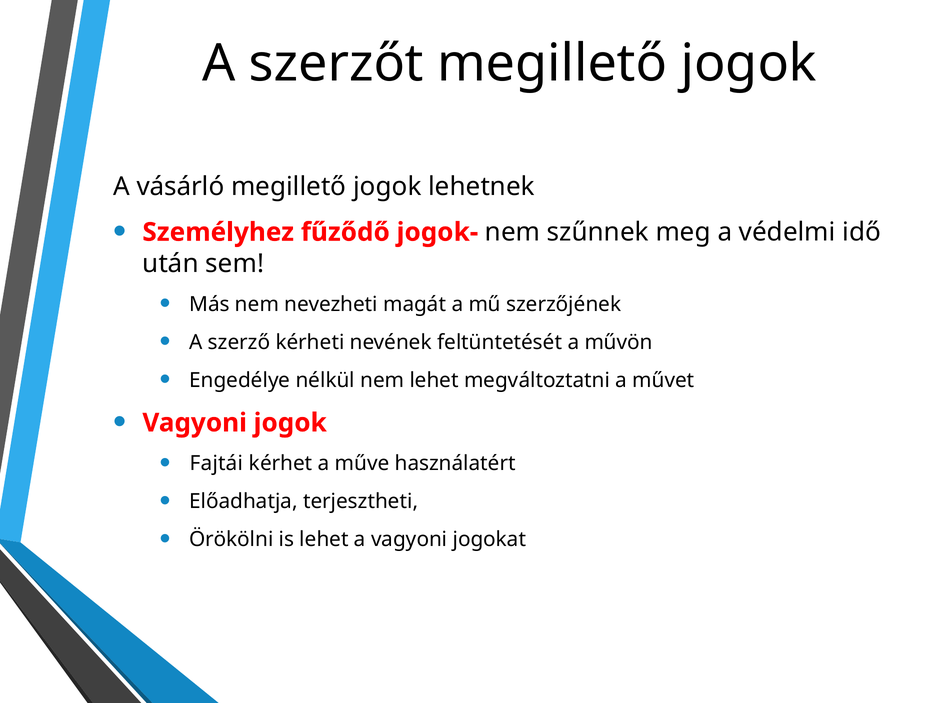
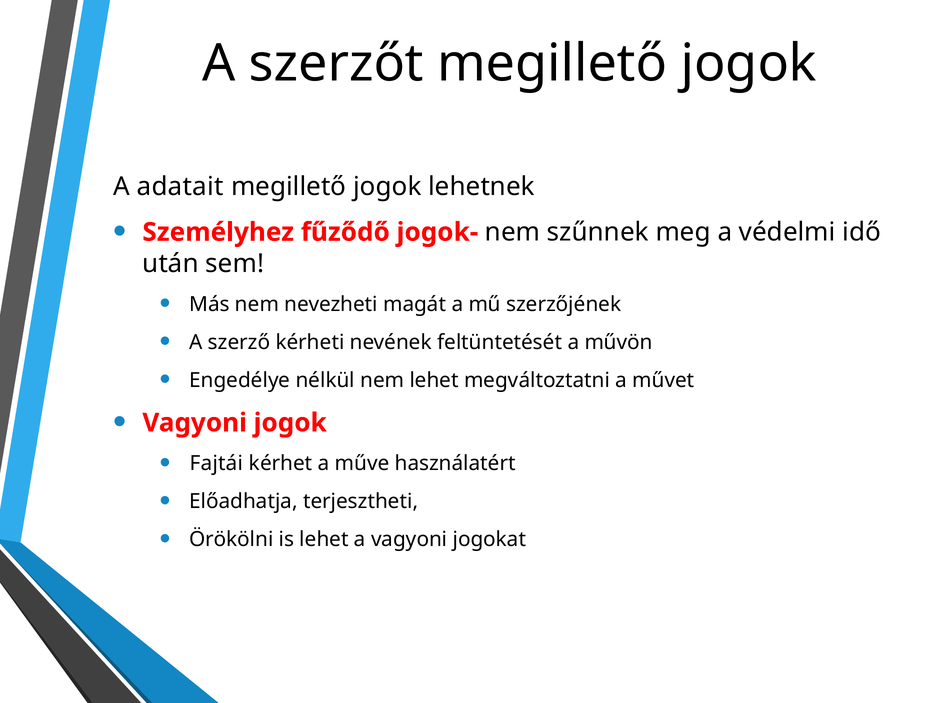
vásárló: vásárló -> adatait
